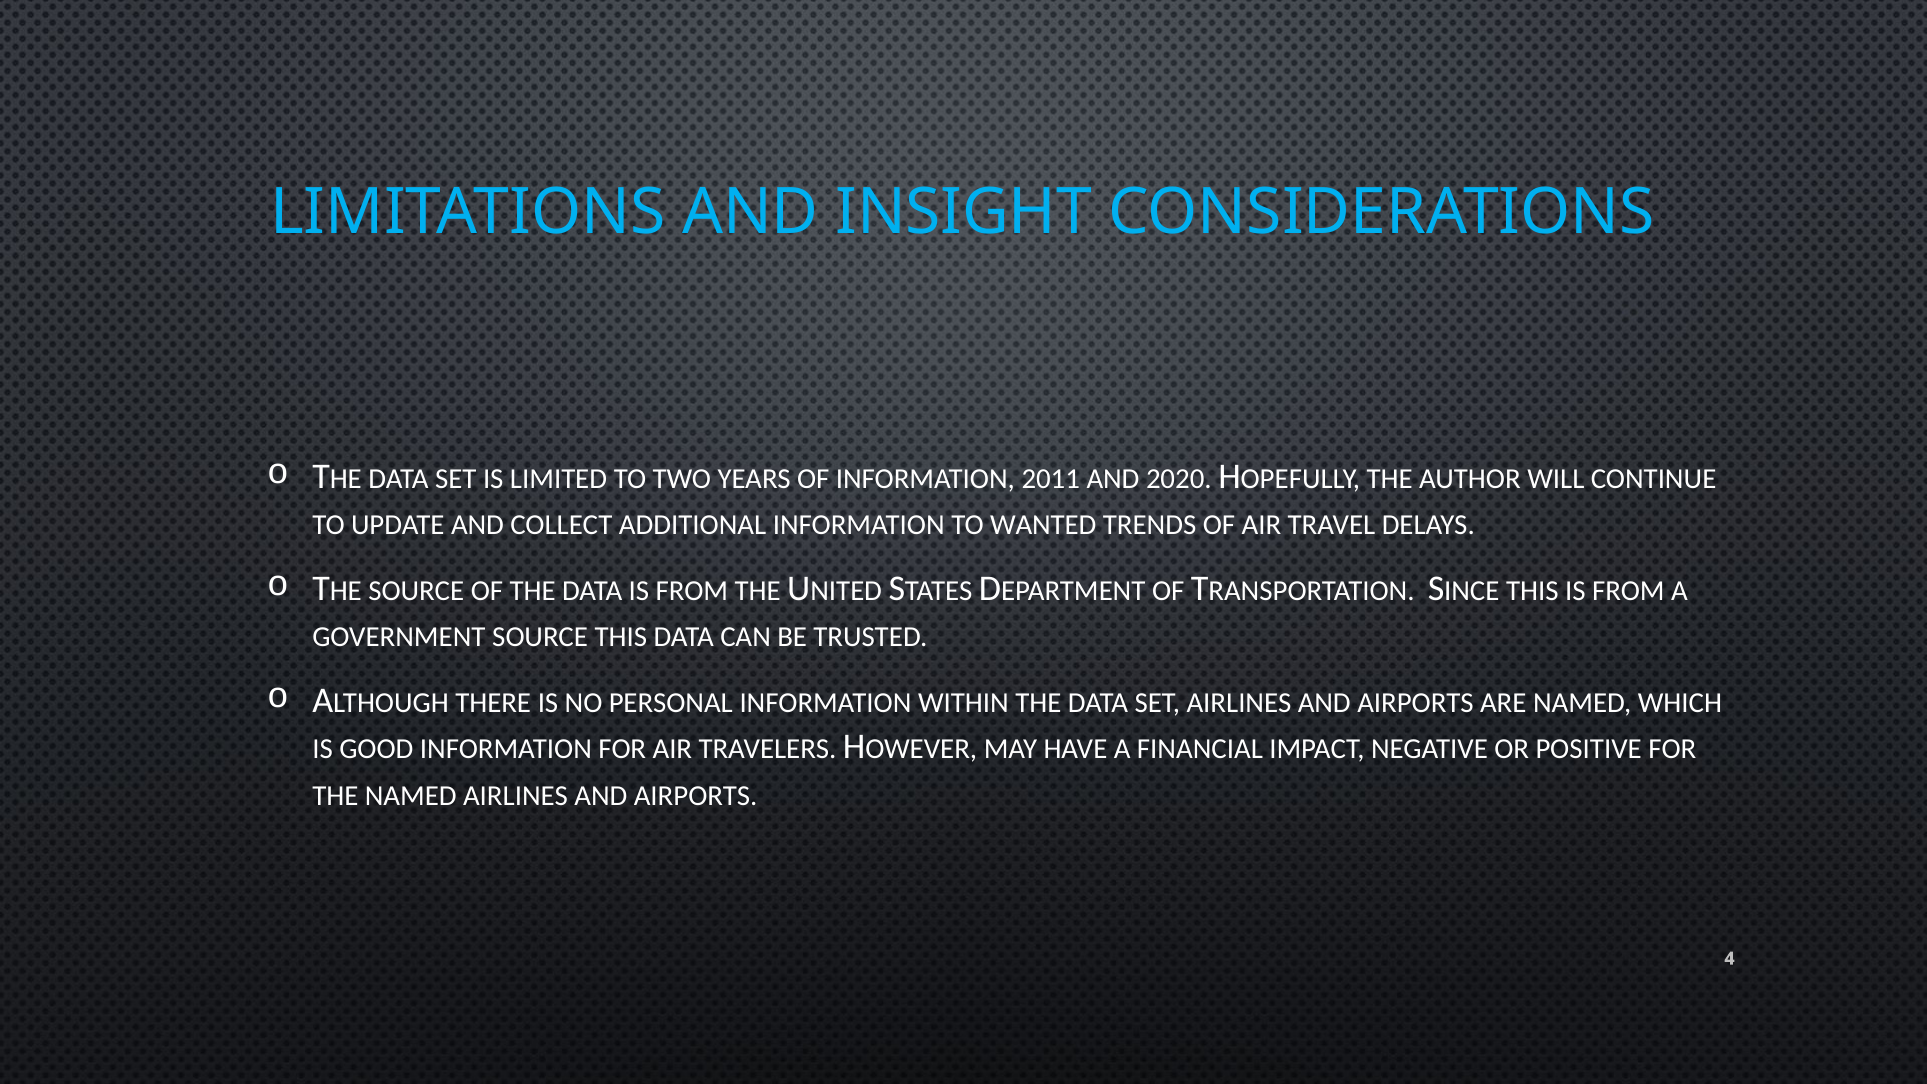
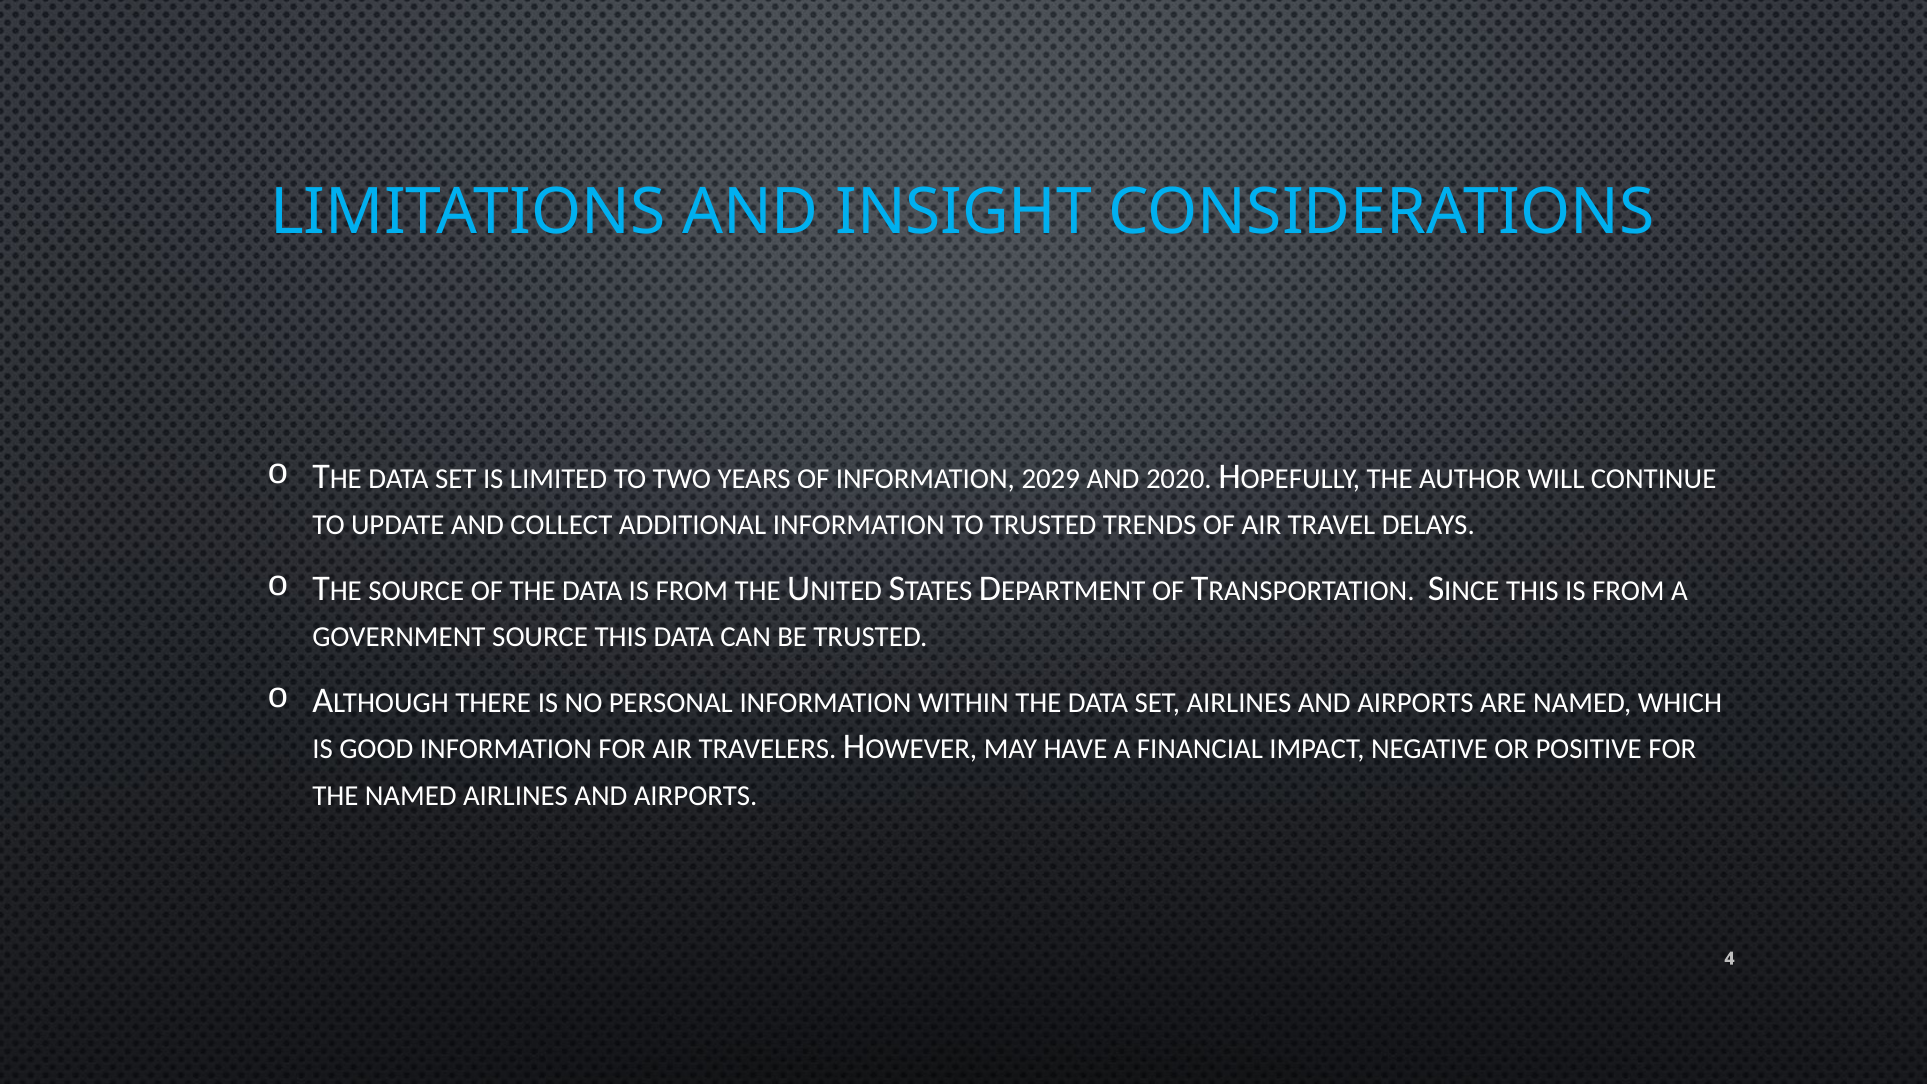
2011: 2011 -> 2029
TO WANTED: WANTED -> TRUSTED
